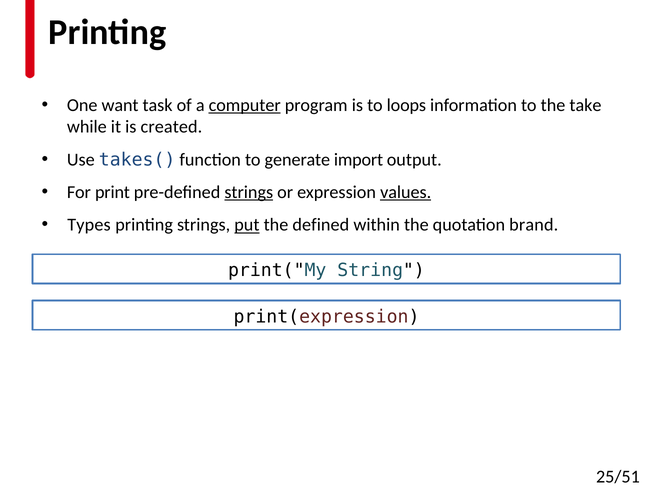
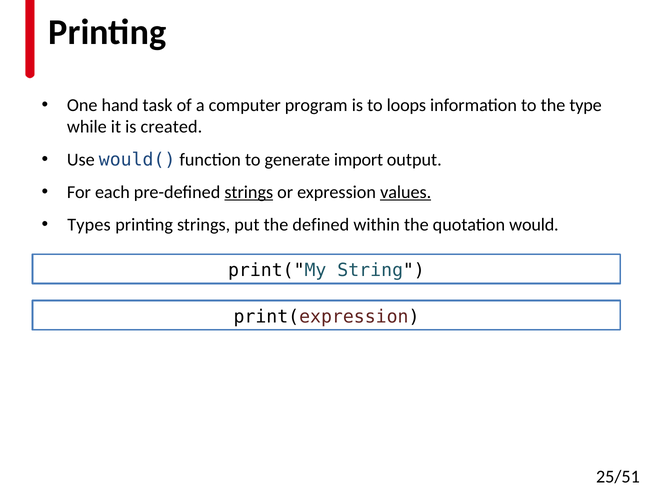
want: want -> hand
computer underline: present -> none
take: take -> type
takes(: takes( -> would(
print: print -> each
put underline: present -> none
brand: brand -> would
